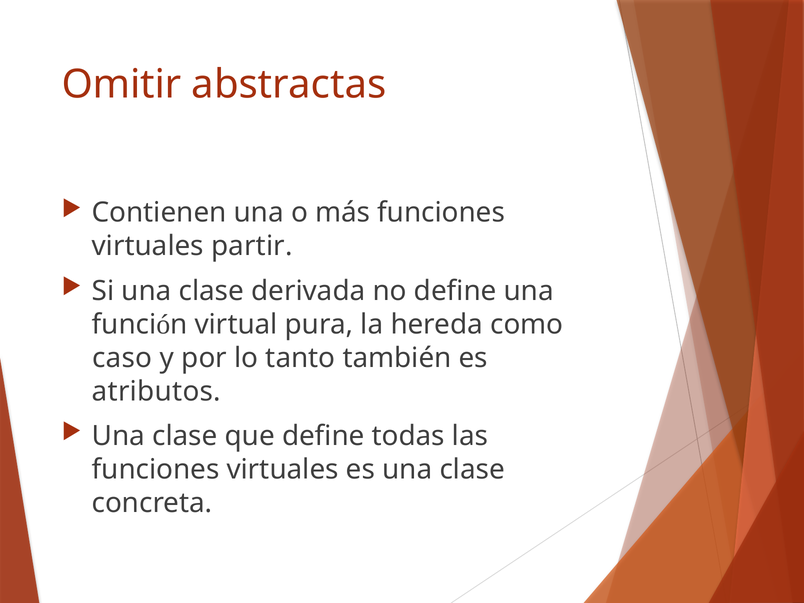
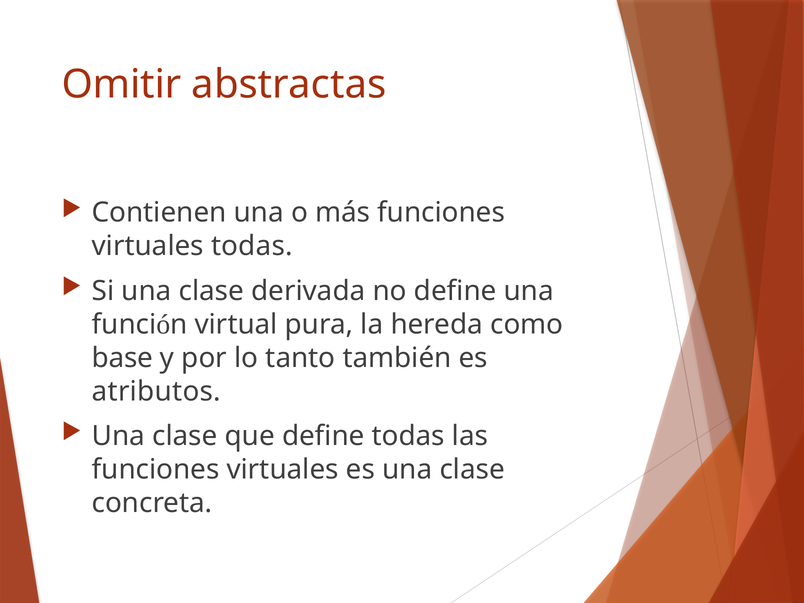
virtuales partir: partir -> todas
caso: caso -> base
